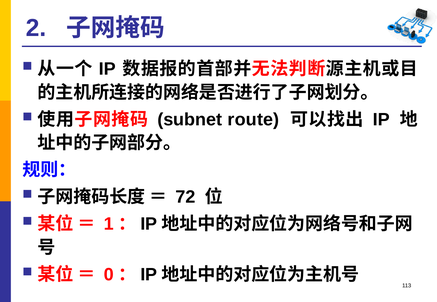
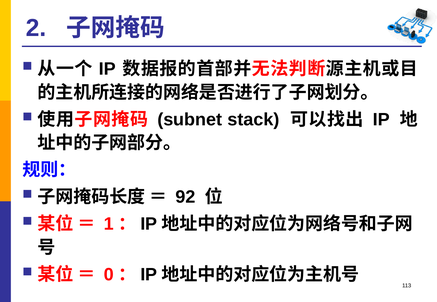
route: route -> stack
72: 72 -> 92
